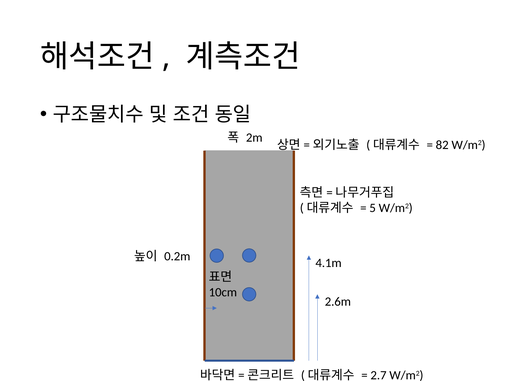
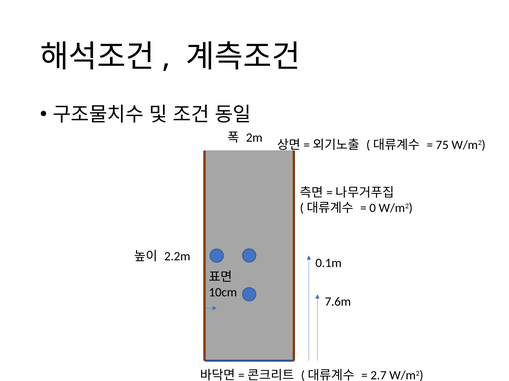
82: 82 -> 75
5: 5 -> 0
0.2m: 0.2m -> 2.2m
4.1m: 4.1m -> 0.1m
2.6m: 2.6m -> 7.6m
